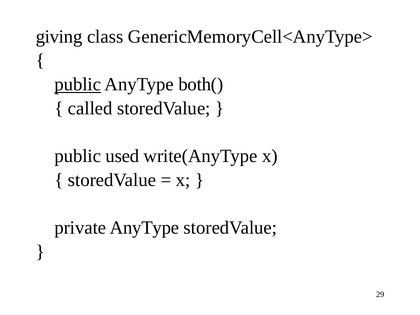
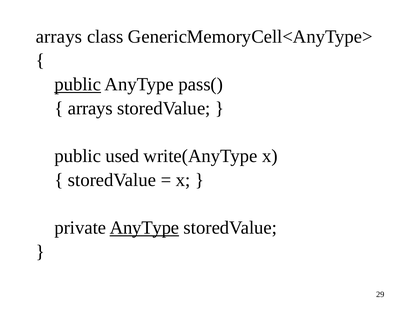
giving at (59, 37): giving -> arrays
both(: both( -> pass(
called at (90, 108): called -> arrays
AnyType at (145, 228) underline: none -> present
